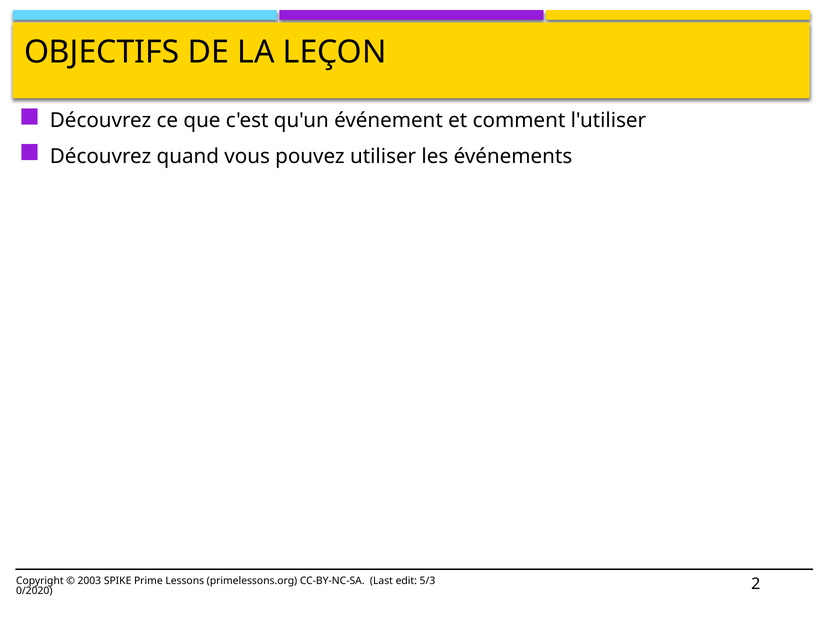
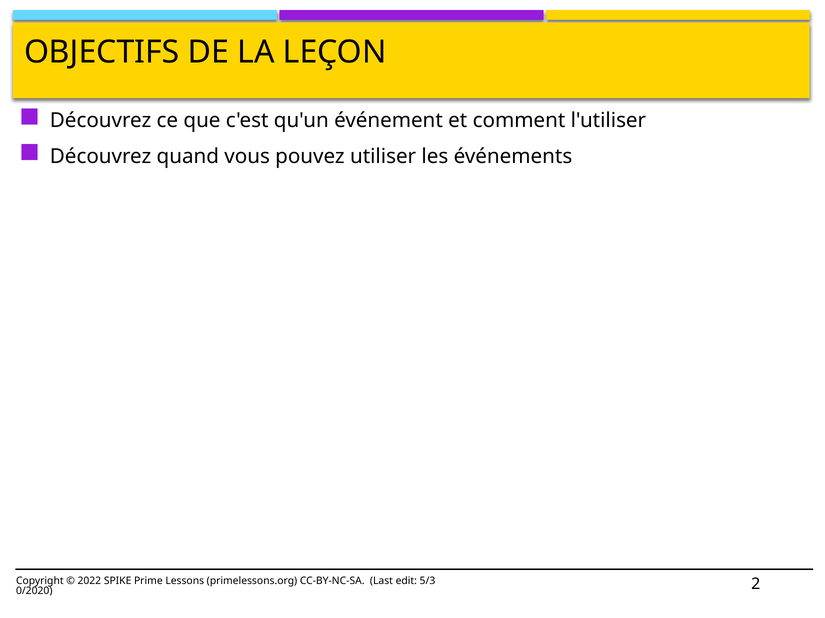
2003: 2003 -> 2022
